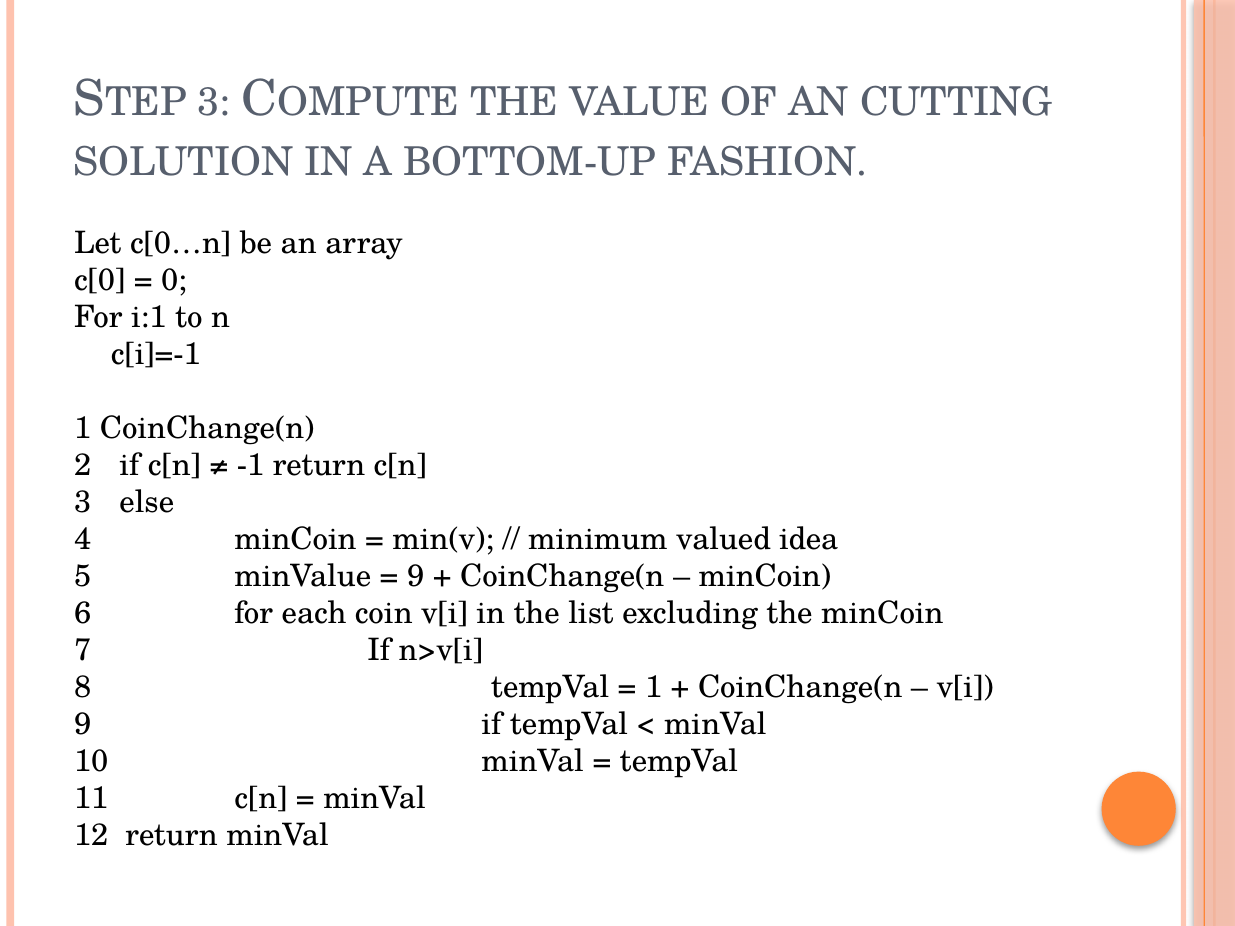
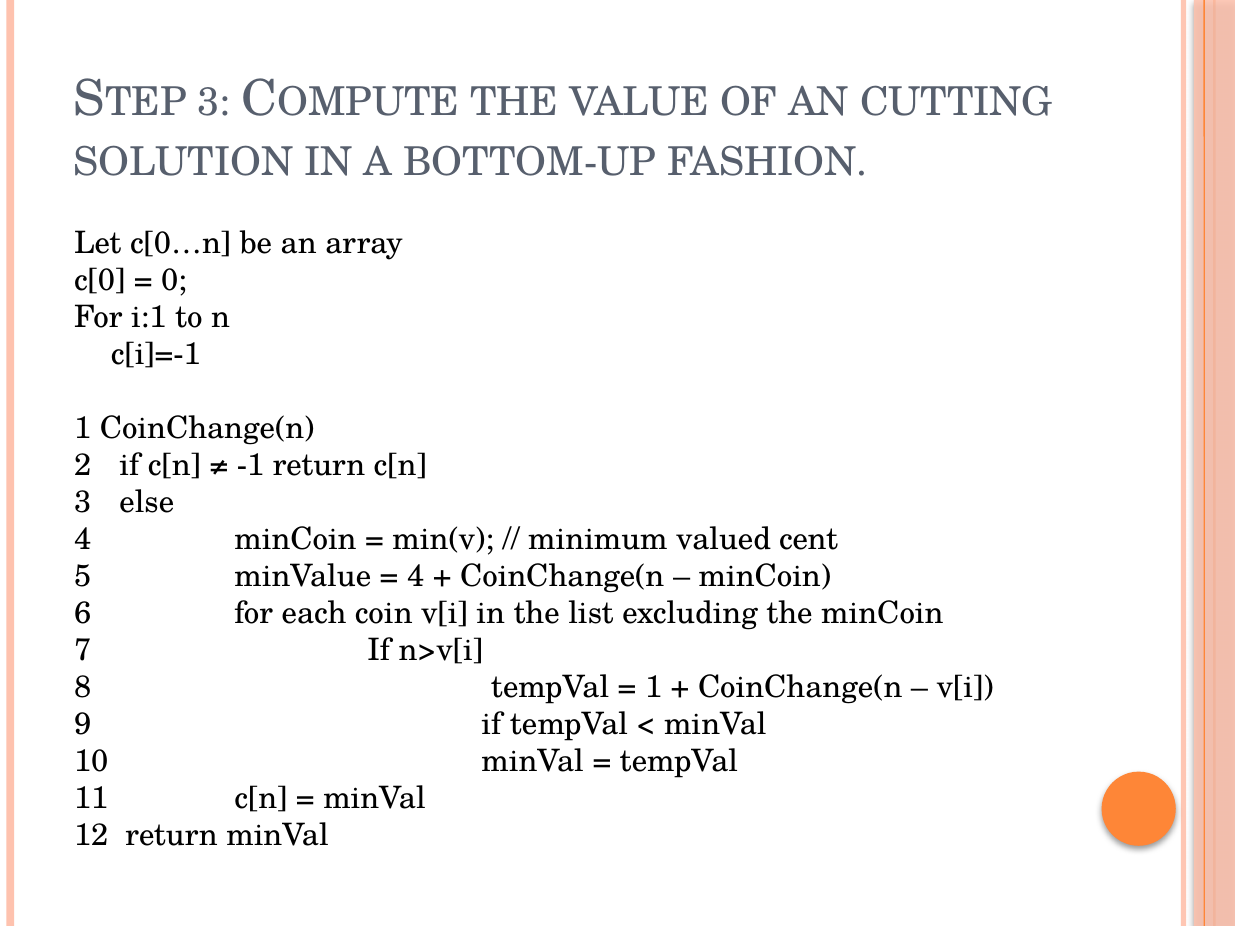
idea: idea -> cent
9 at (416, 576): 9 -> 4
